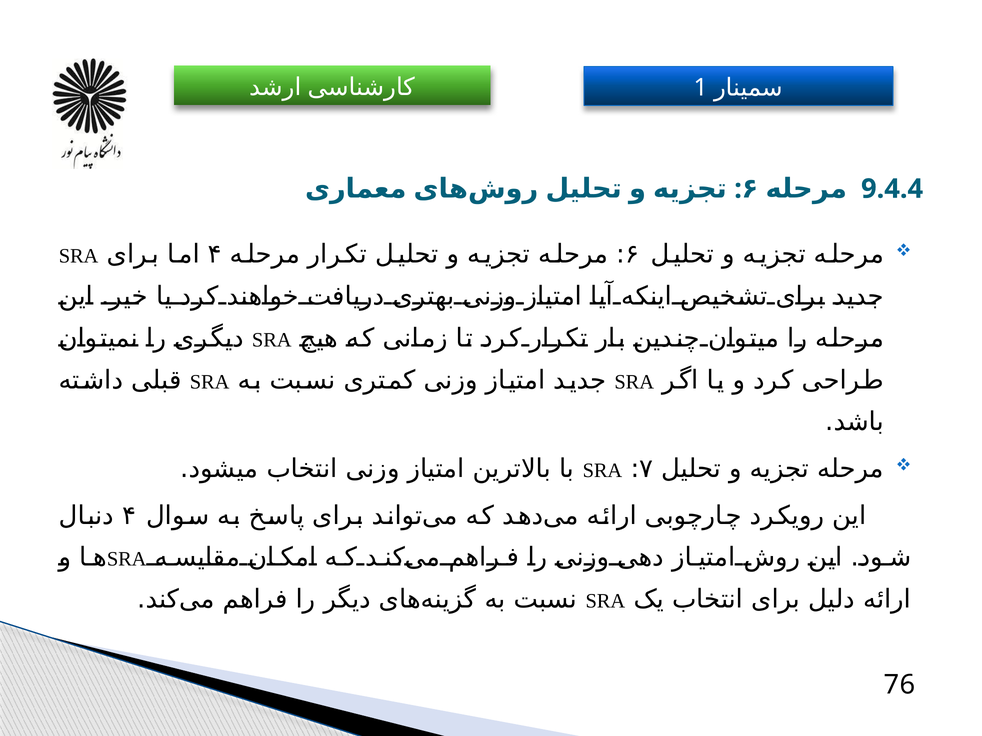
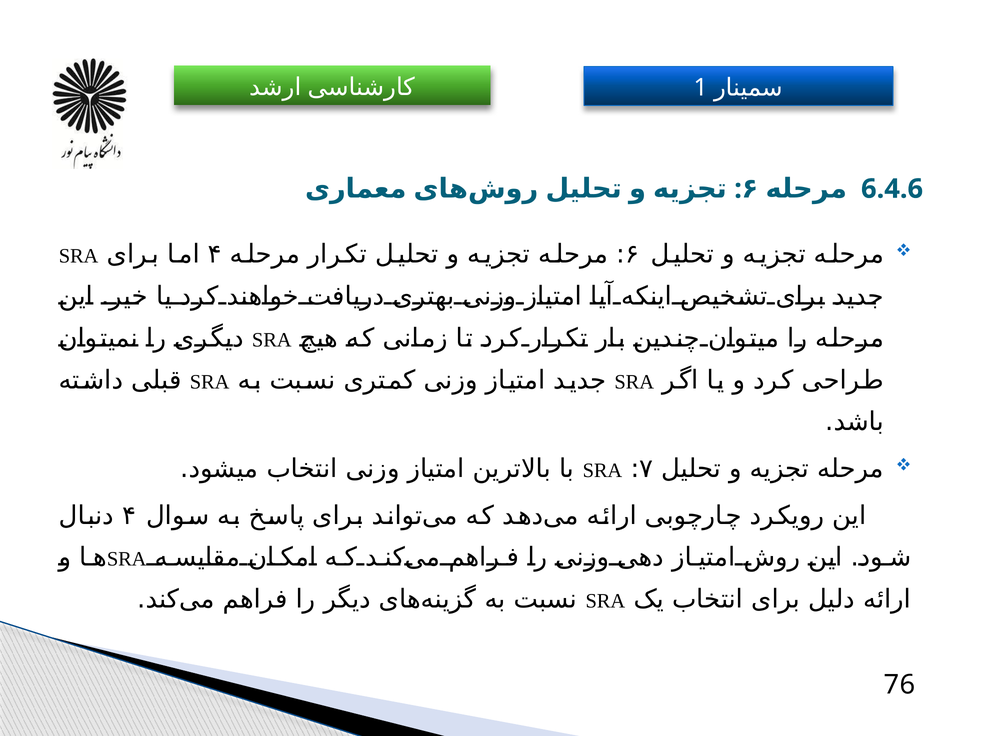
9.4.4: 9.4.4 -> 6.4.6
